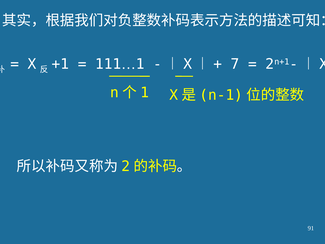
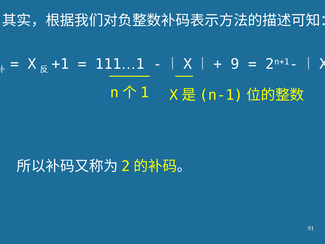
7: 7 -> 9
